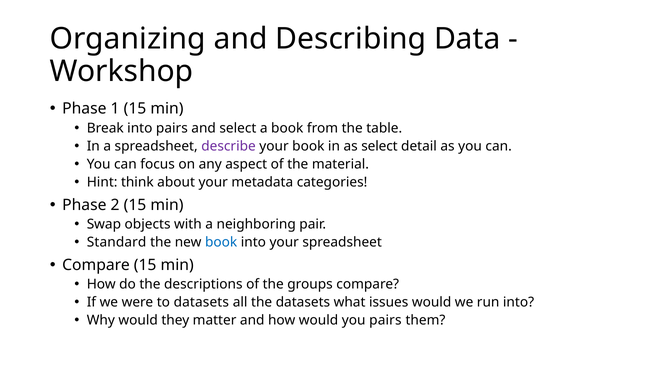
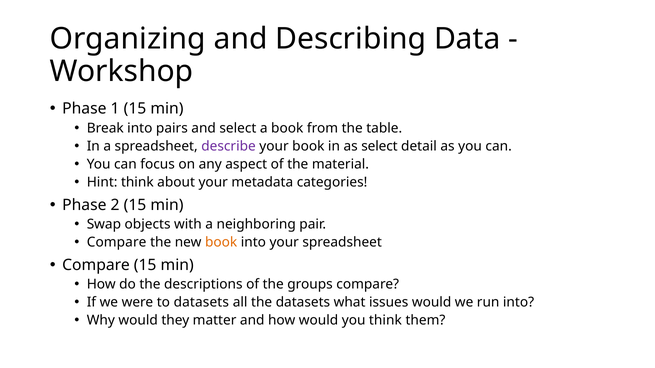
Standard at (117, 243): Standard -> Compare
book at (221, 243) colour: blue -> orange
you pairs: pairs -> think
